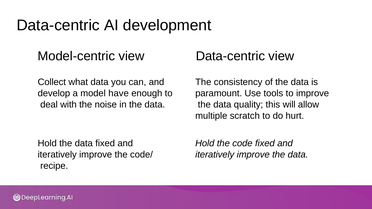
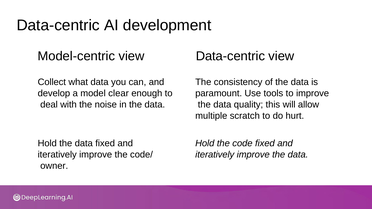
have: have -> clear
recipe: recipe -> owner
